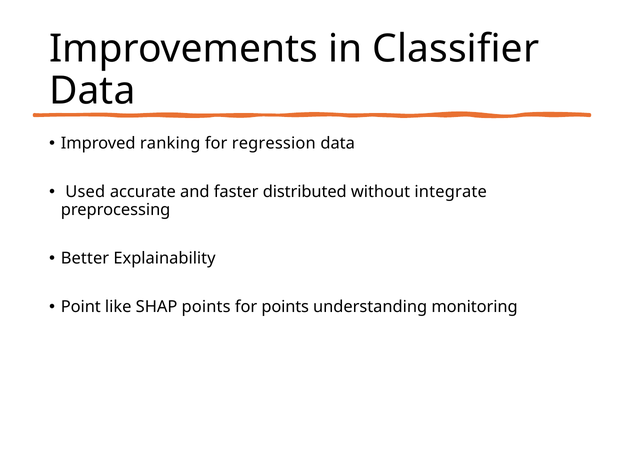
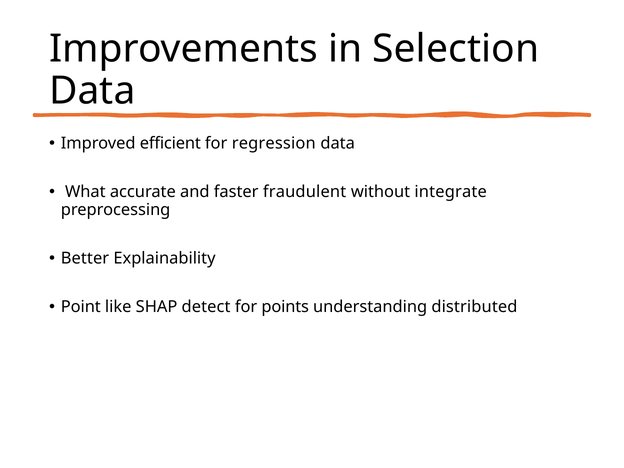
Classifier: Classifier -> Selection
ranking: ranking -> efficient
Used: Used -> What
distributed: distributed -> fraudulent
SHAP points: points -> detect
monitoring: monitoring -> distributed
